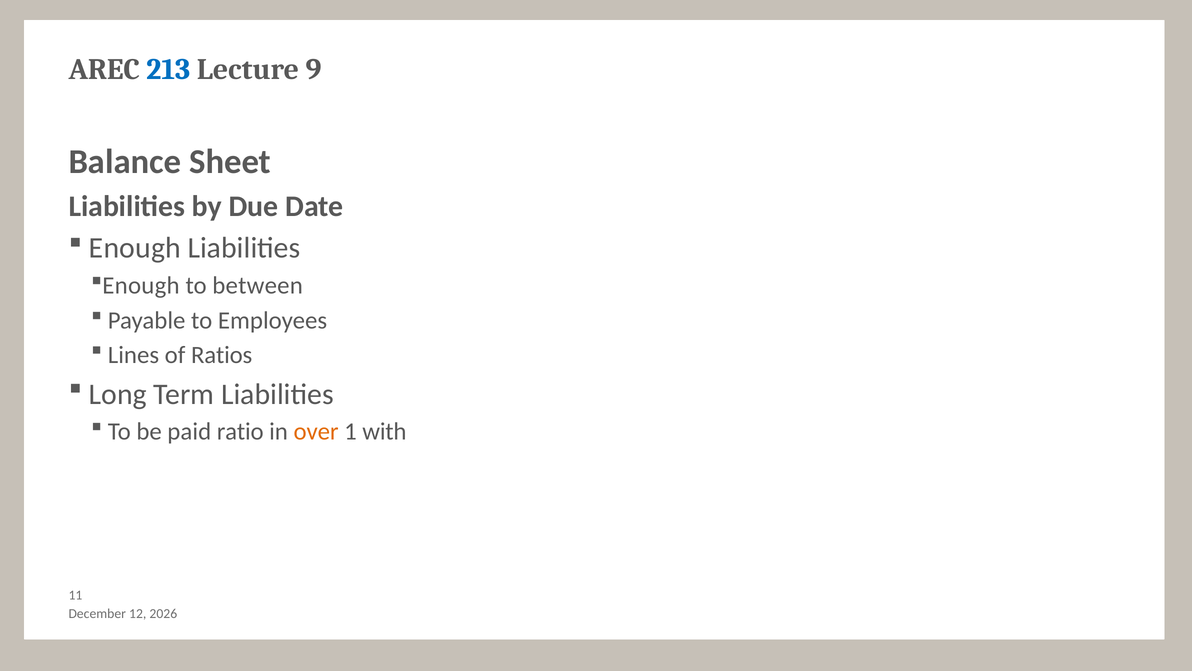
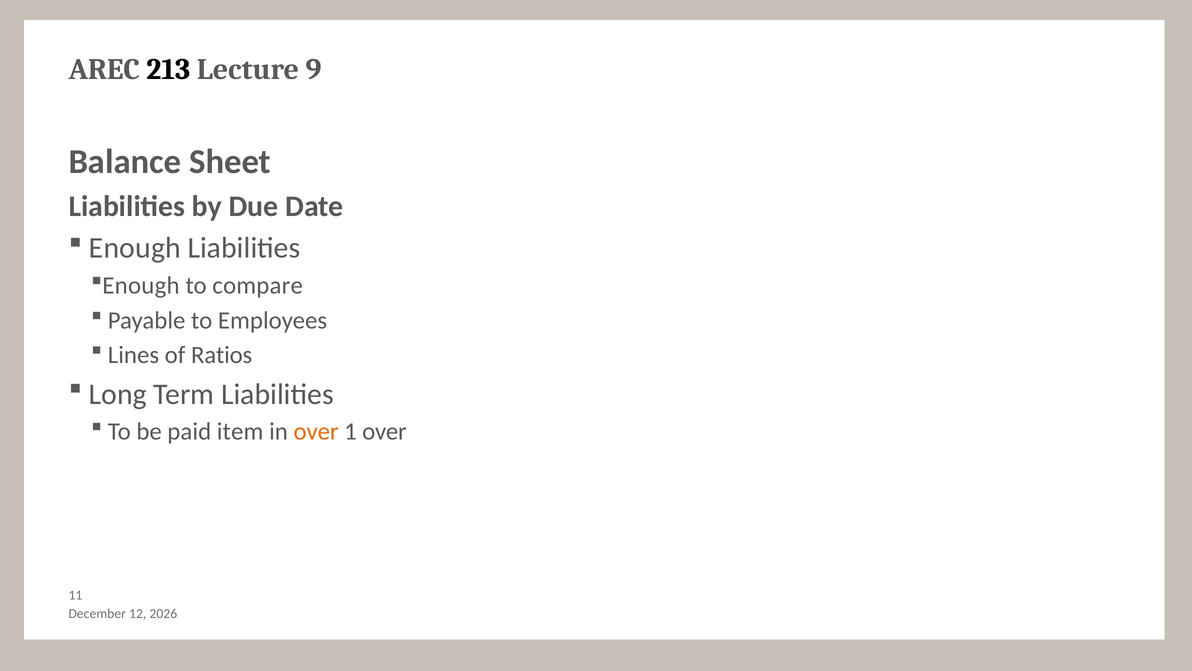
213 colour: blue -> black
between: between -> compare
ratio: ratio -> item
1 with: with -> over
